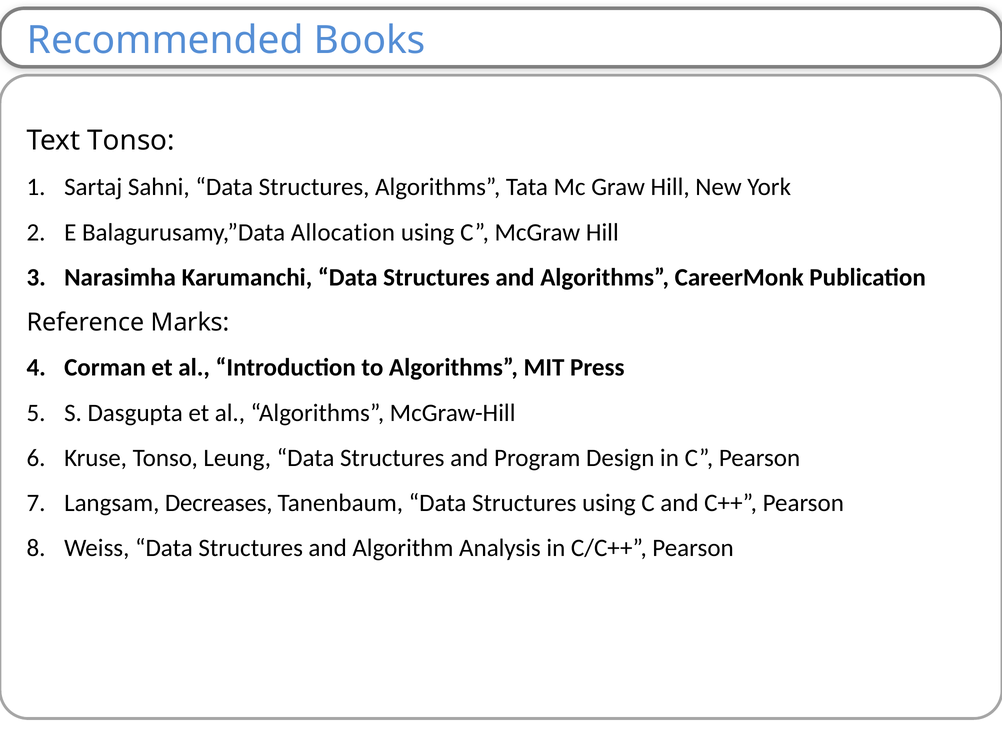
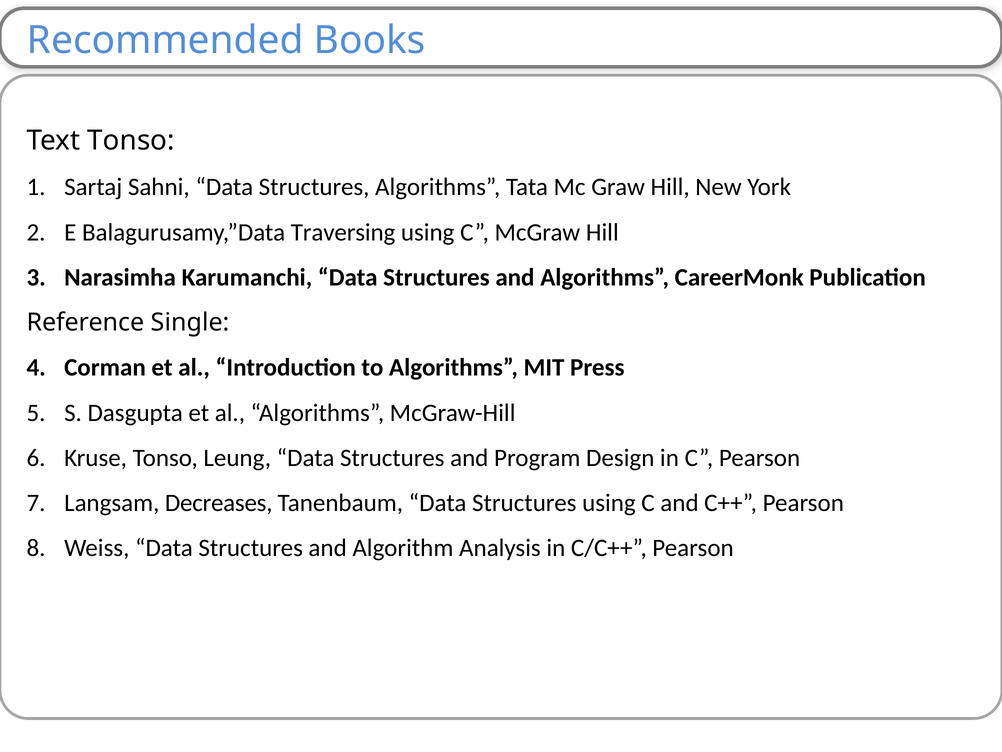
Allocation: Allocation -> Traversing
Marks: Marks -> Single
